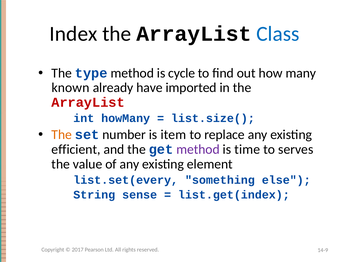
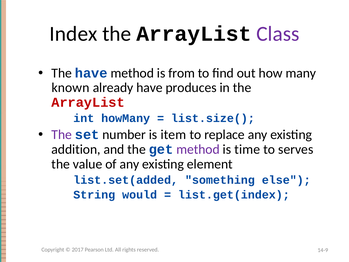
Class colour: blue -> purple
The type: type -> have
cycle: cycle -> from
imported: imported -> produces
The at (62, 135) colour: orange -> purple
efficient: efficient -> addition
list.set(every: list.set(every -> list.set(added
sense: sense -> would
